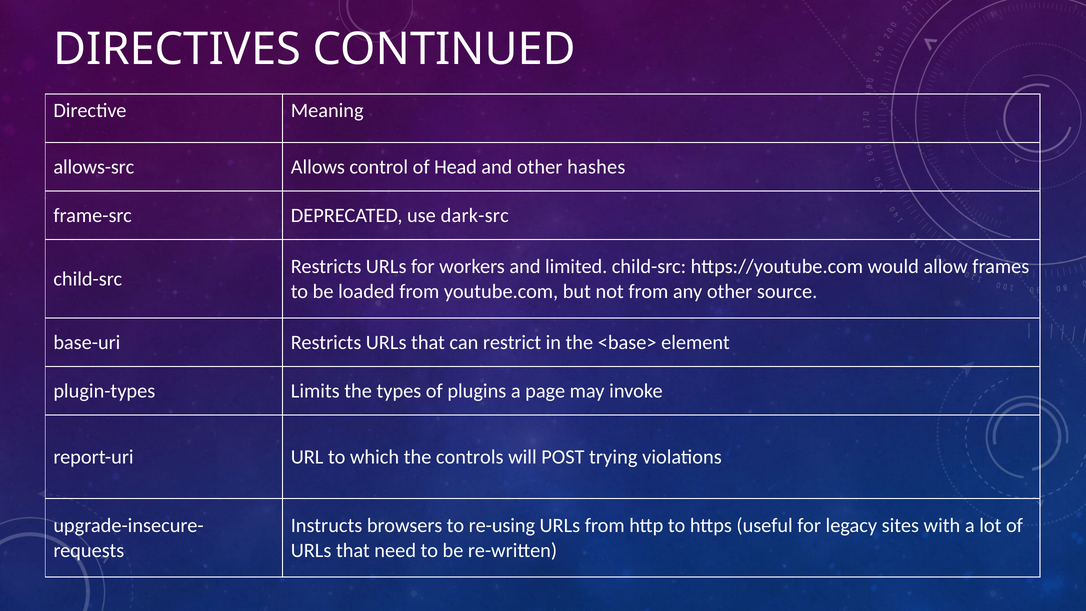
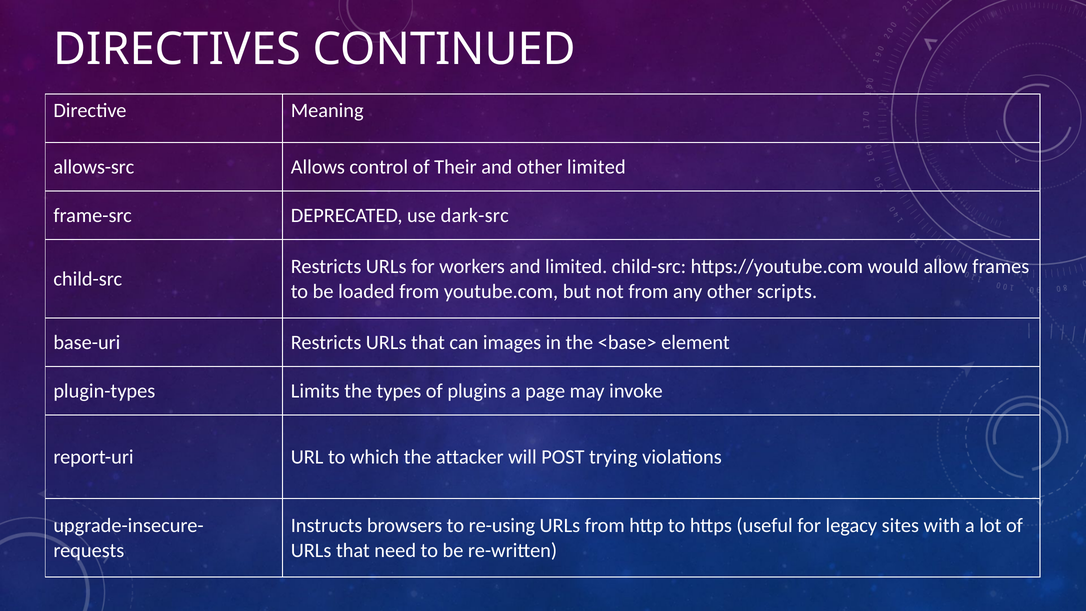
Head: Head -> Their
other hashes: hashes -> limited
source: source -> scripts
restrict: restrict -> images
controls: controls -> attacker
